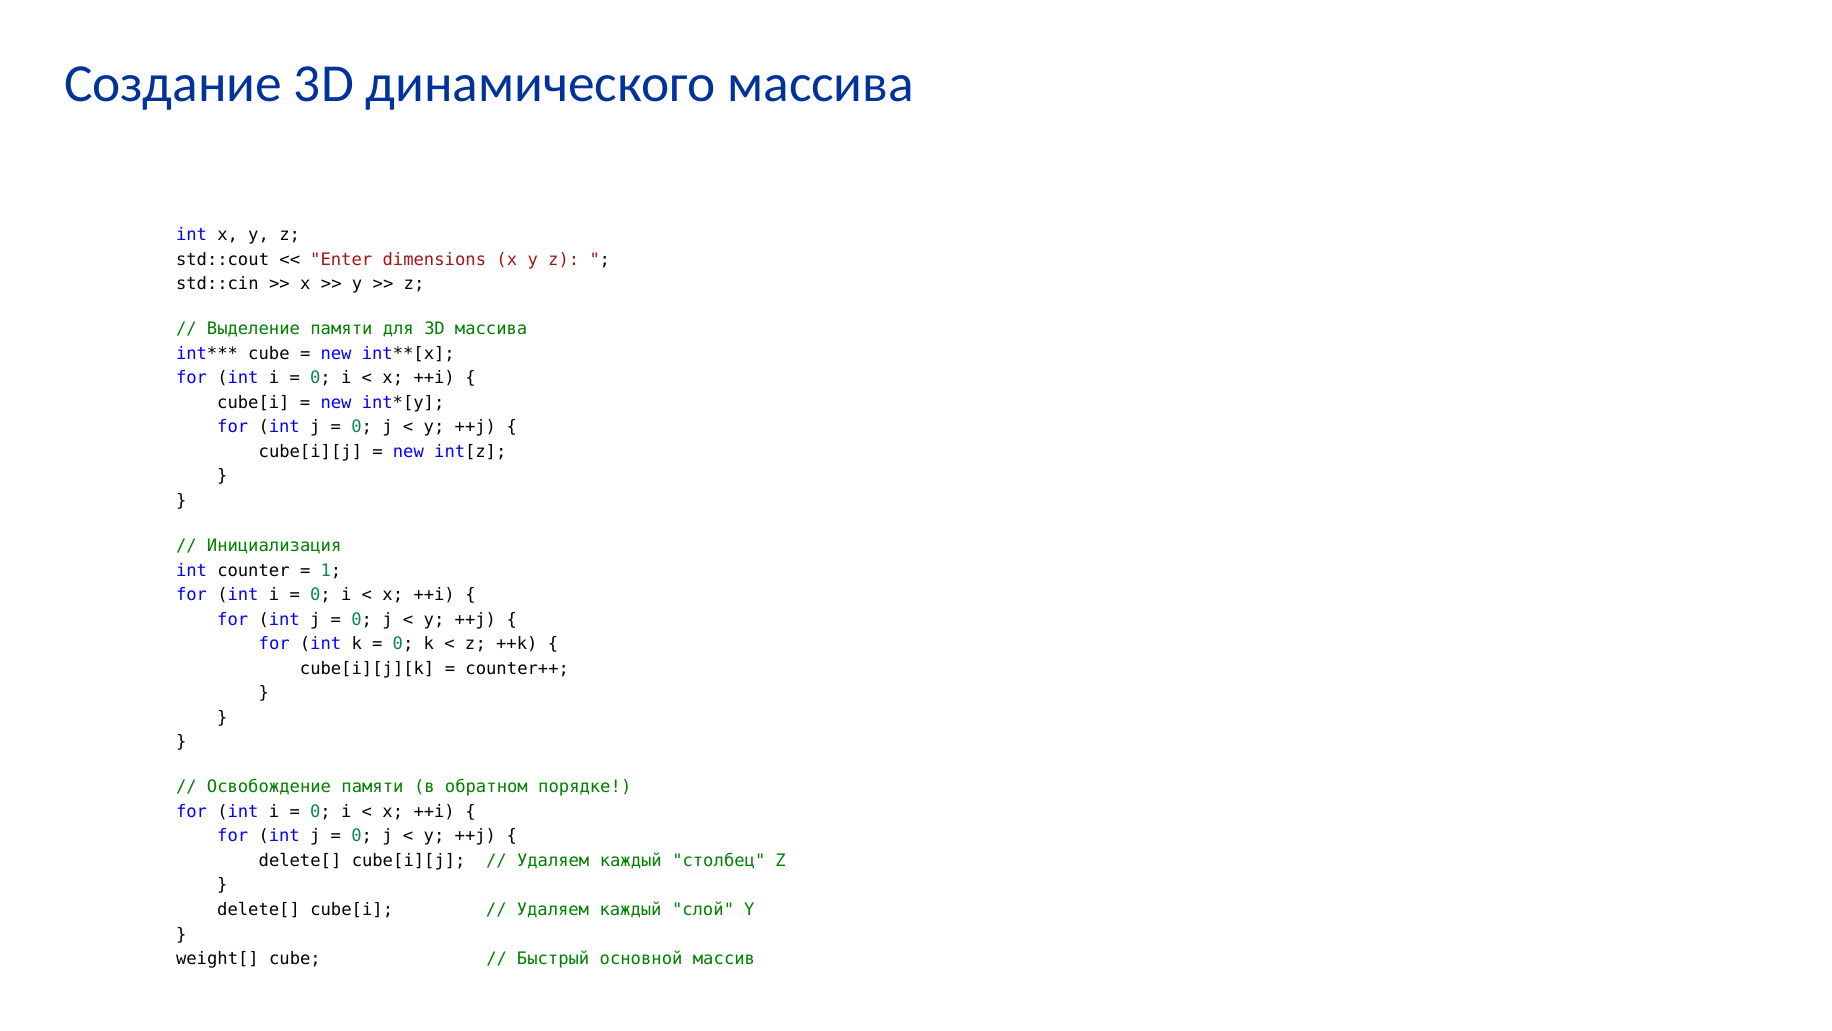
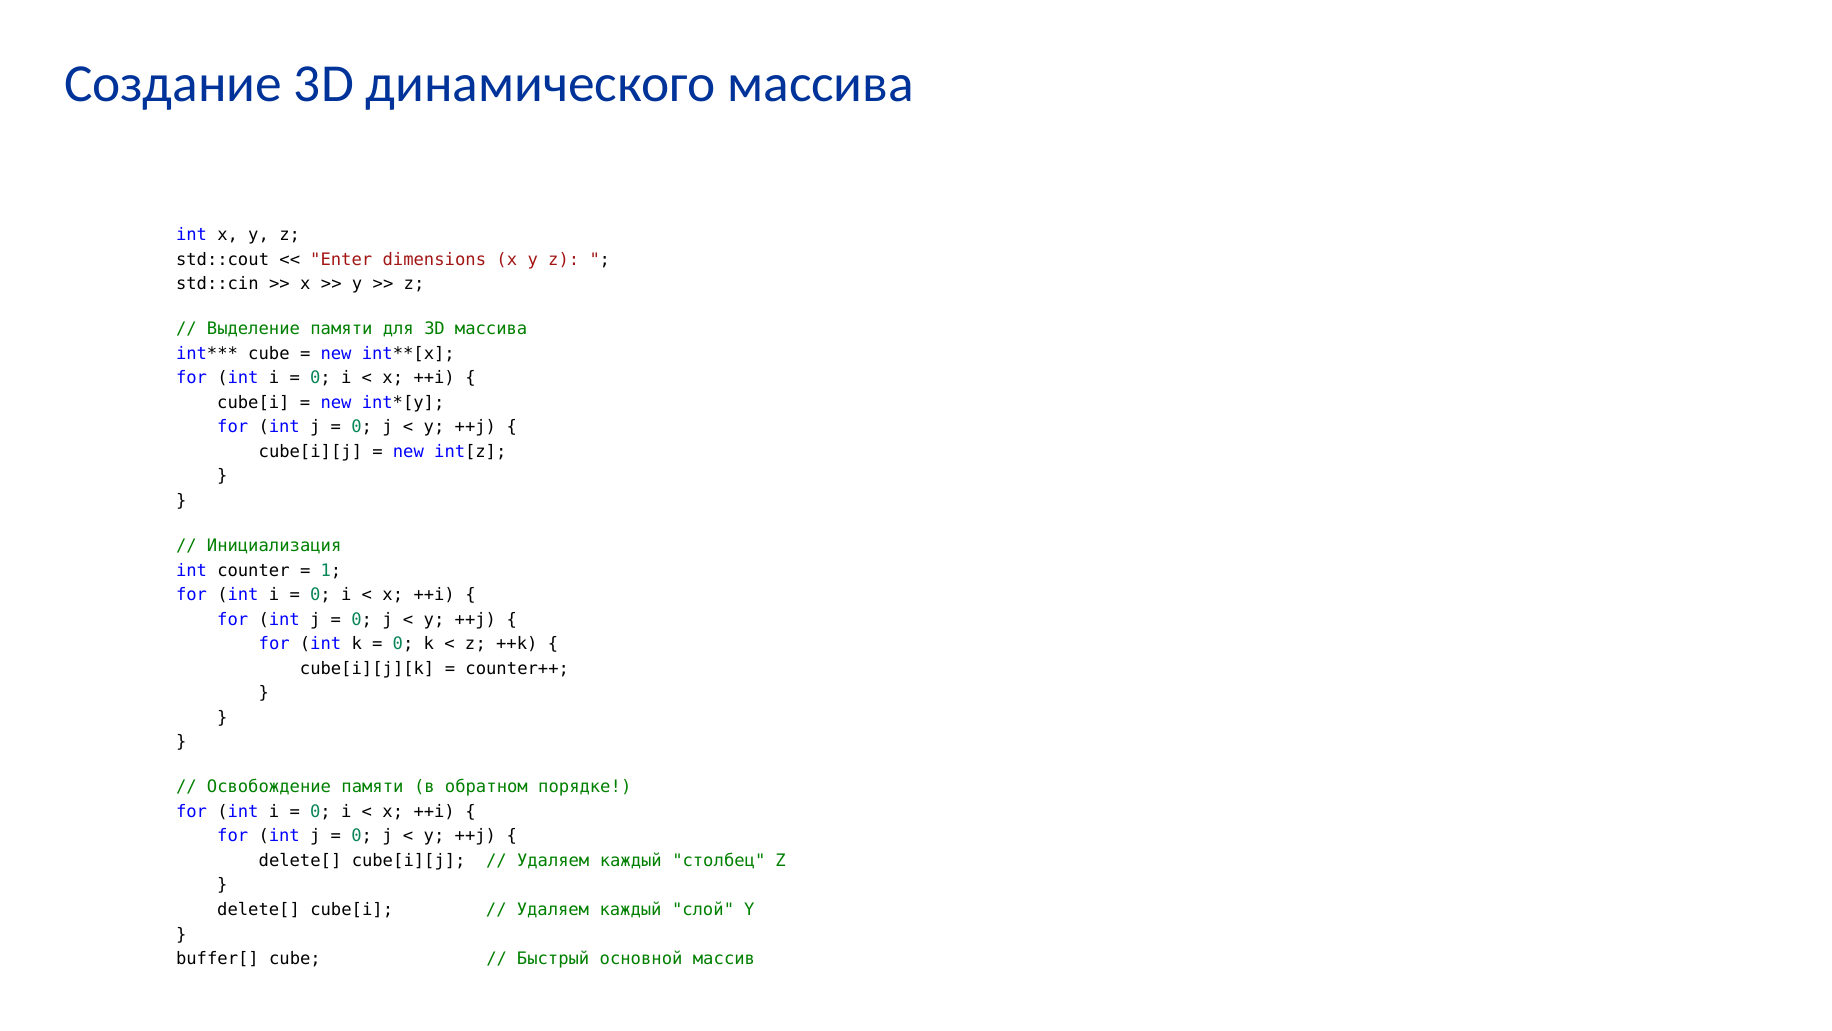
weight[: weight[ -> buffer[
